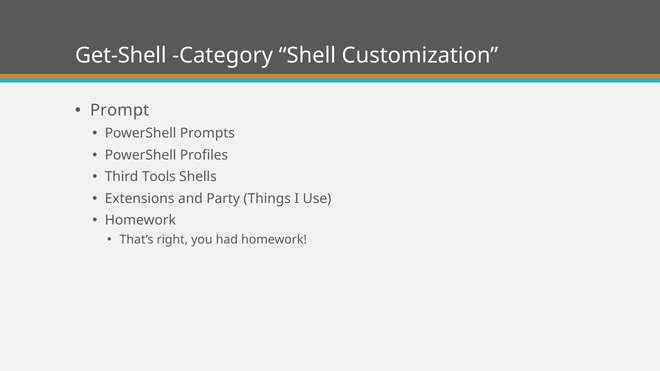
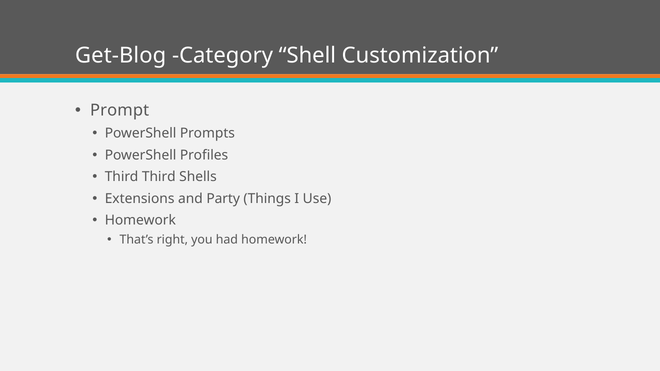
Get-Shell: Get-Shell -> Get-Blog
Third Tools: Tools -> Third
